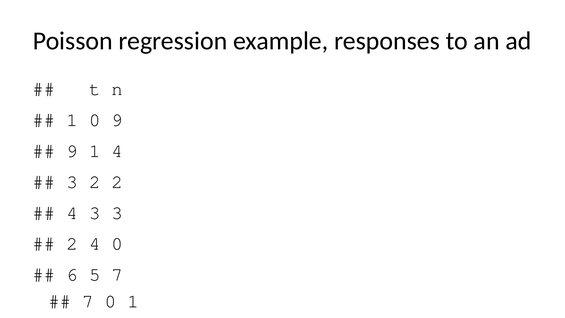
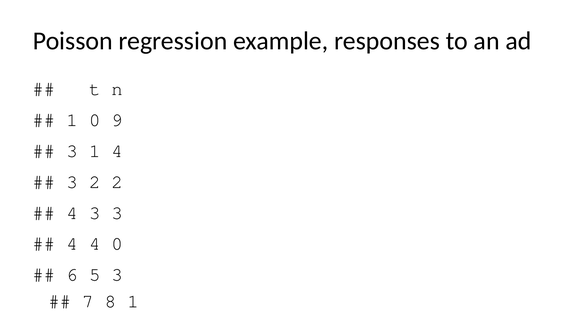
9 at (72, 151): 9 -> 3
2 at (72, 244): 2 -> 4
5 7: 7 -> 3
7 0: 0 -> 8
